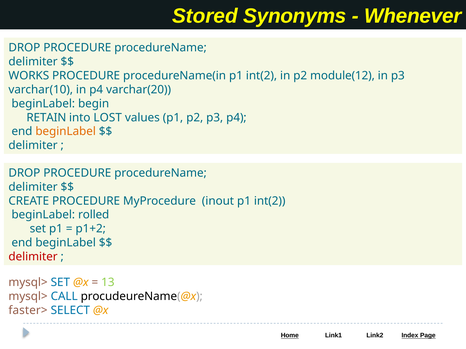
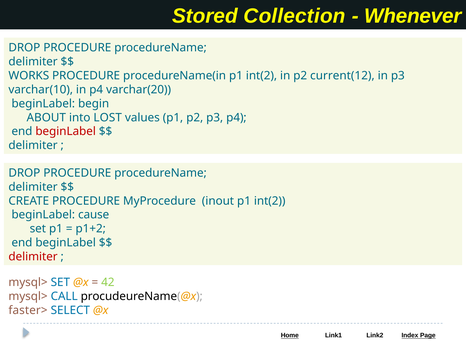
Synonyms: Synonyms -> Collection
module(12: module(12 -> current(12
RETAIN: RETAIN -> ABOUT
beginLabel at (66, 132) colour: orange -> red
rolled: rolled -> cause
13: 13 -> 42
